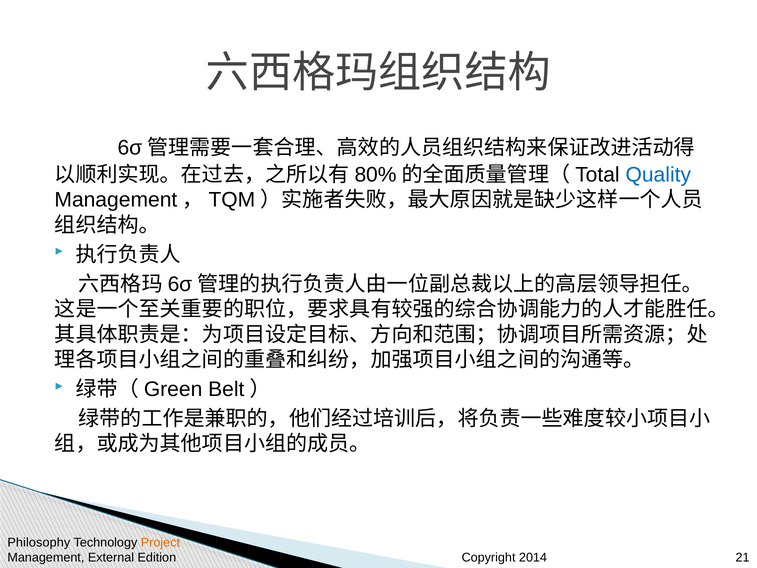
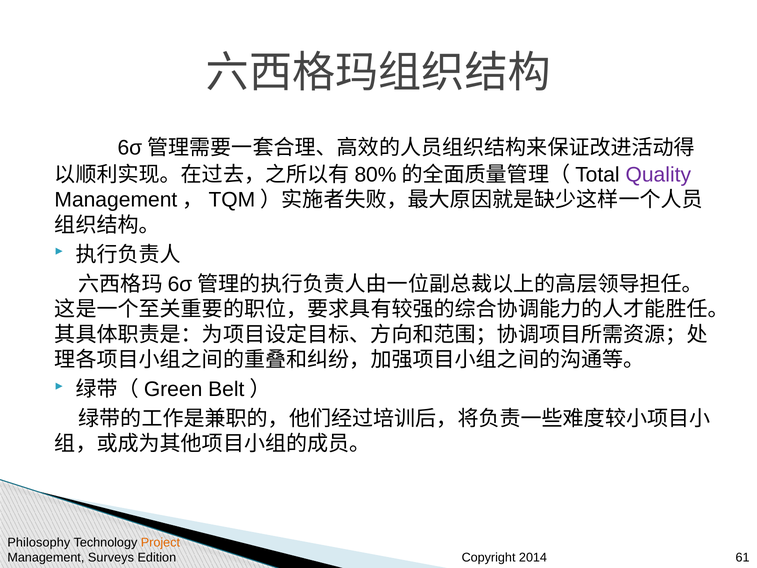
Quality colour: blue -> purple
External: External -> Surveys
21: 21 -> 61
